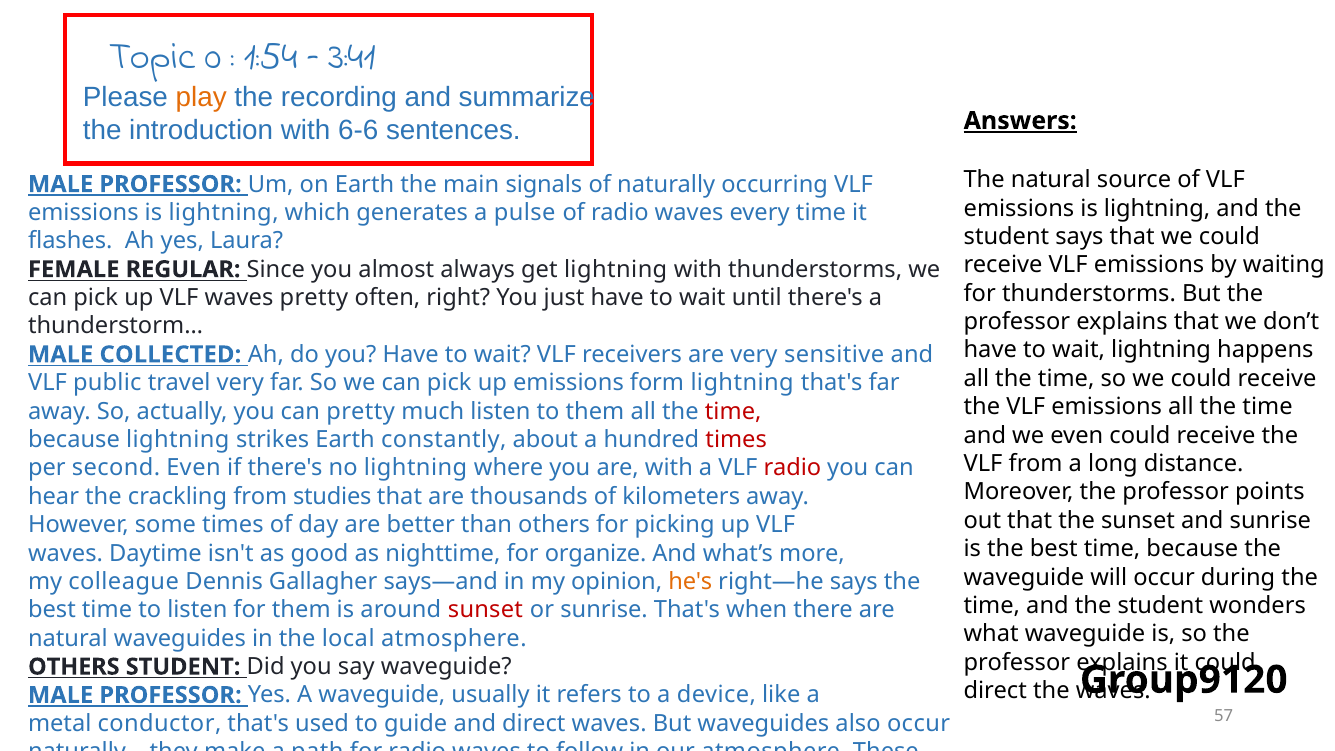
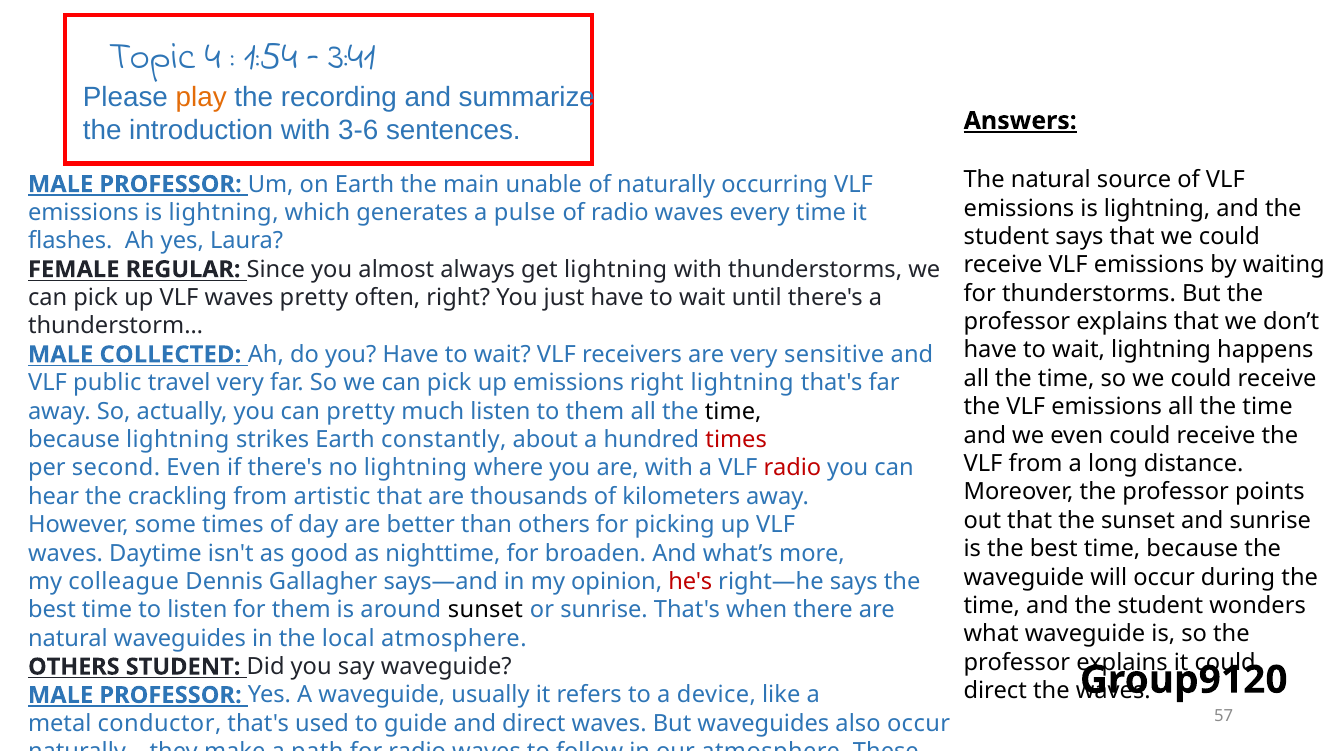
0: 0 -> 4
6-6: 6-6 -> 3-6
signals: signals -> unable
emissions form: form -> right
time at (733, 411) colour: red -> black
studies: studies -> artistic
organize: organize -> broaden
he's colour: orange -> red
sunset at (485, 610) colour: red -> black
